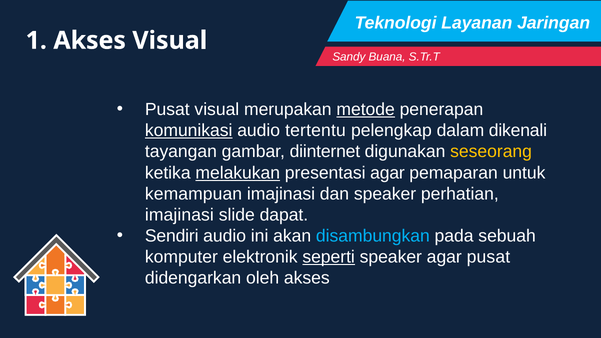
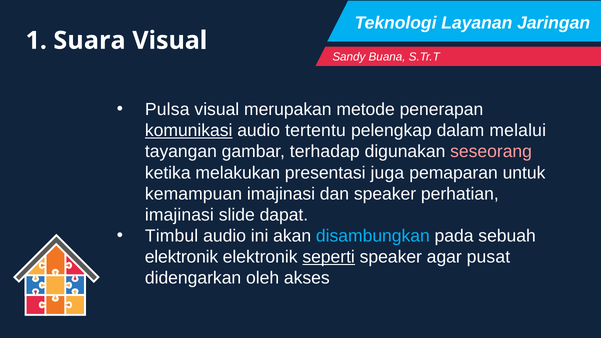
1 Akses: Akses -> Suara
Pusat at (167, 110): Pusat -> Pulsa
metode underline: present -> none
dikenali: dikenali -> melalui
diinternet: diinternet -> terhadap
seseorang colour: yellow -> pink
melakukan underline: present -> none
presentasi agar: agar -> juga
Sendiri: Sendiri -> Timbul
komputer at (181, 257): komputer -> elektronik
